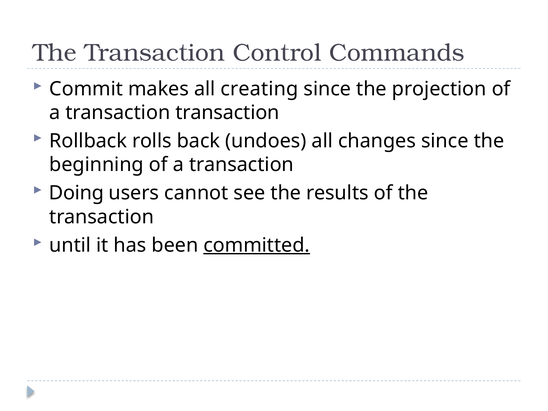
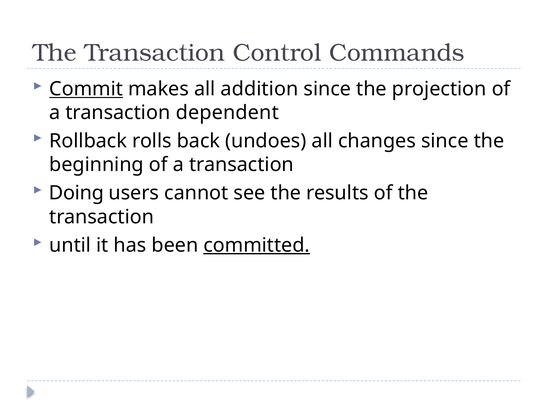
Commit underline: none -> present
creating: creating -> addition
transaction transaction: transaction -> dependent
